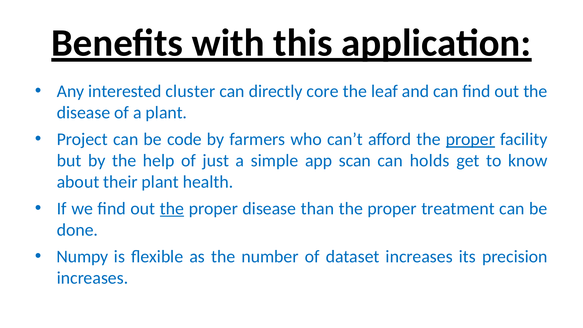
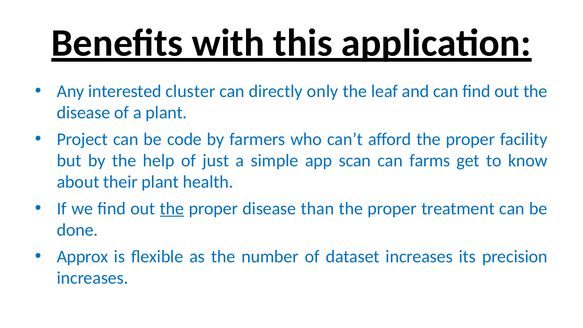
core: core -> only
proper at (470, 139) underline: present -> none
holds: holds -> farms
Numpy: Numpy -> Approx
